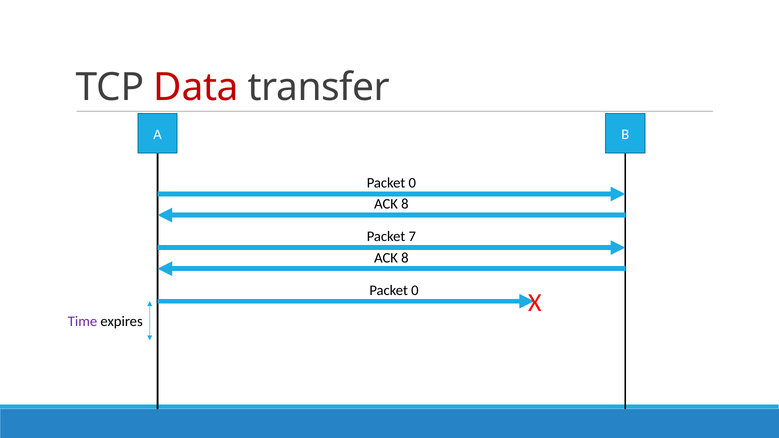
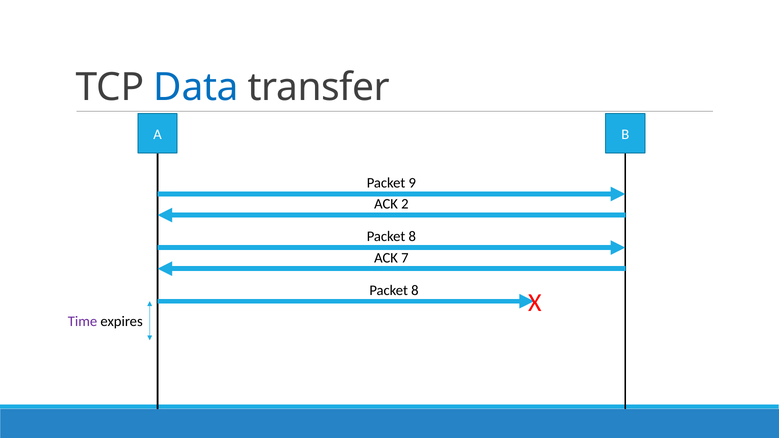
Data colour: red -> blue
0 at (412, 183): 0 -> 9
8 at (405, 204): 8 -> 2
7 at (412, 237): 7 -> 8
8 at (405, 258): 8 -> 7
0 at (415, 290): 0 -> 8
